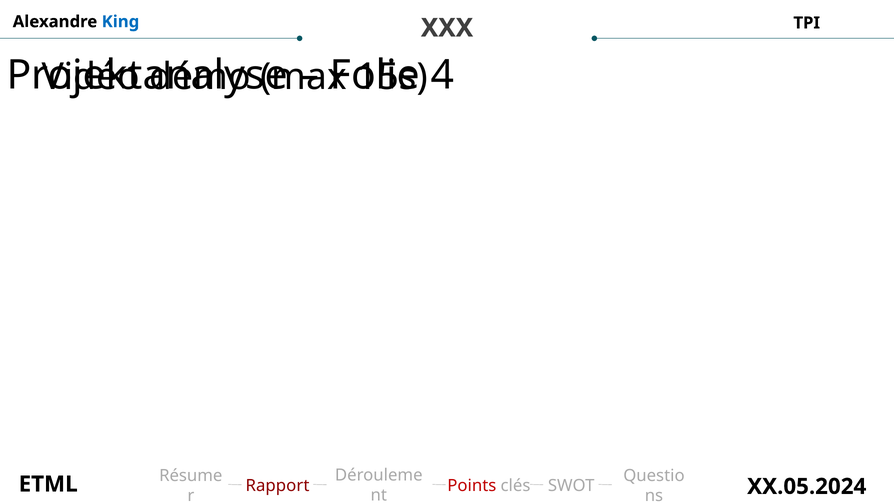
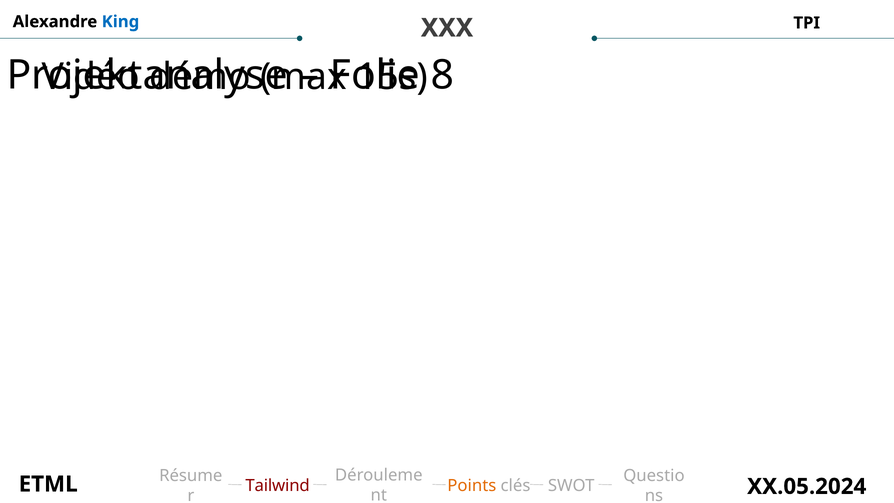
4: 4 -> 8
Rapport: Rapport -> Tailwind
Points colour: red -> orange
